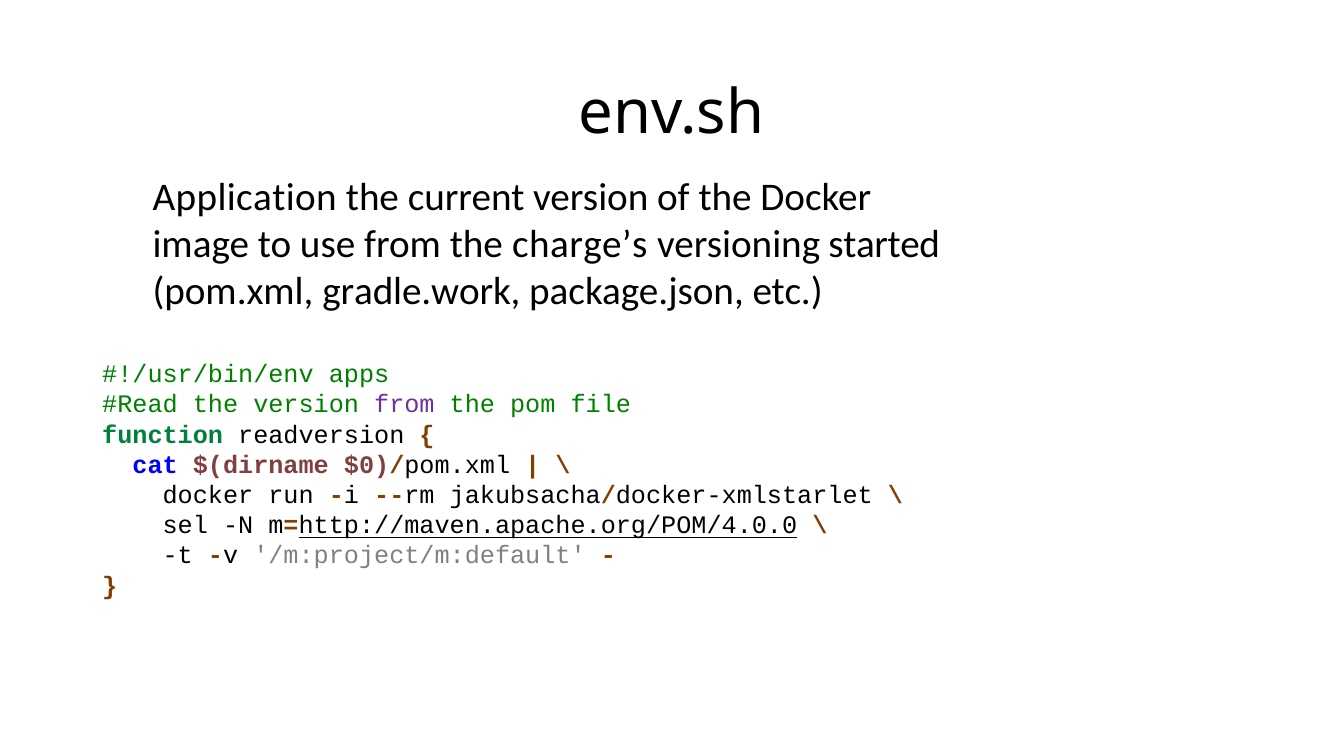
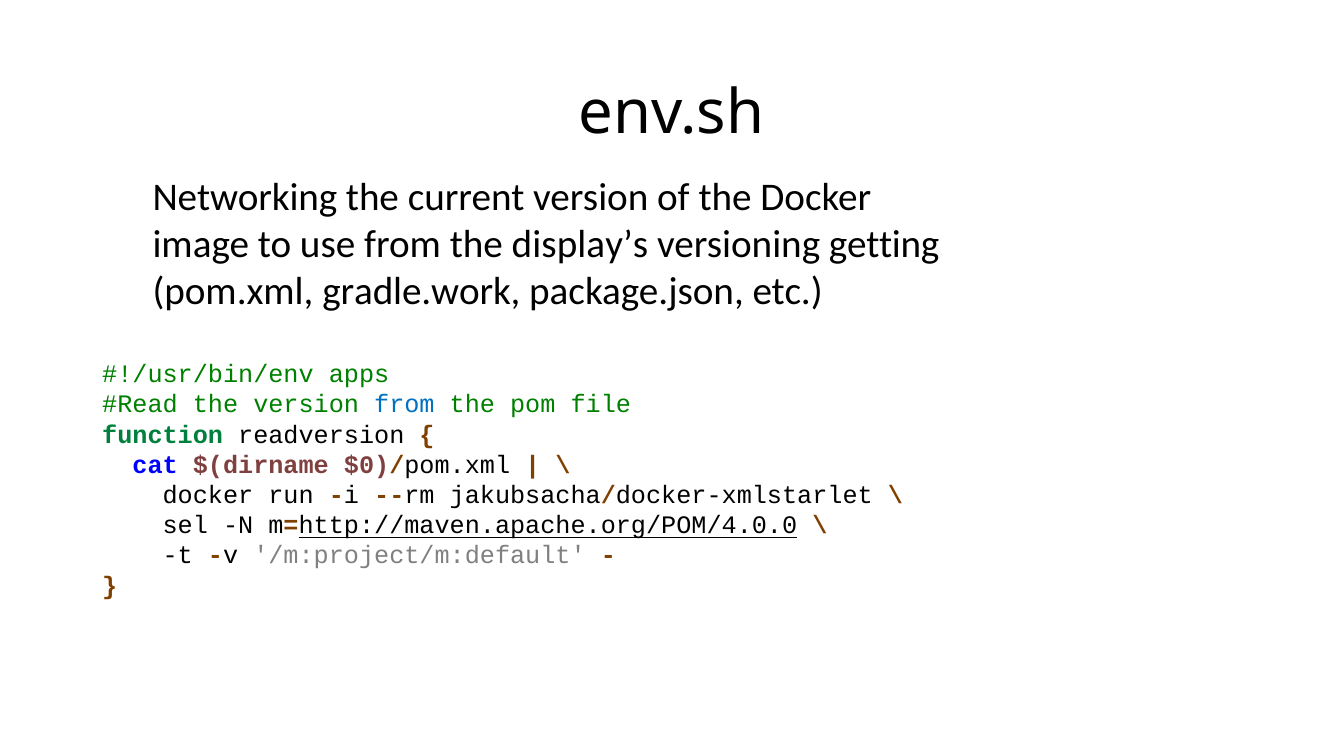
Application: Application -> Networking
charge’s: charge’s -> display’s
started: started -> getting
from at (404, 405) colour: purple -> blue
